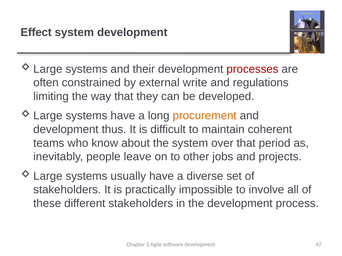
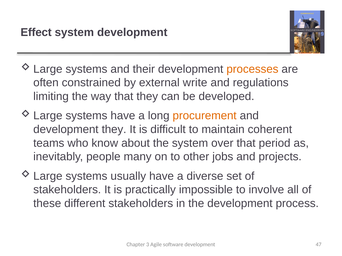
processes colour: red -> orange
development thus: thus -> they
leave: leave -> many
